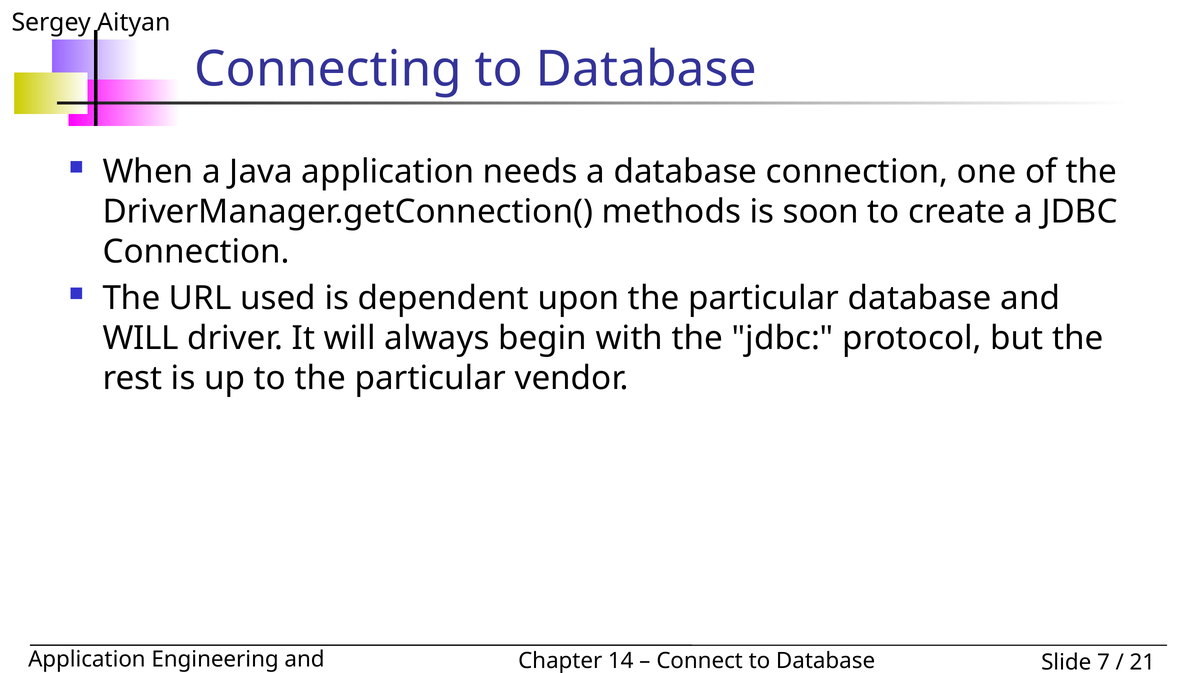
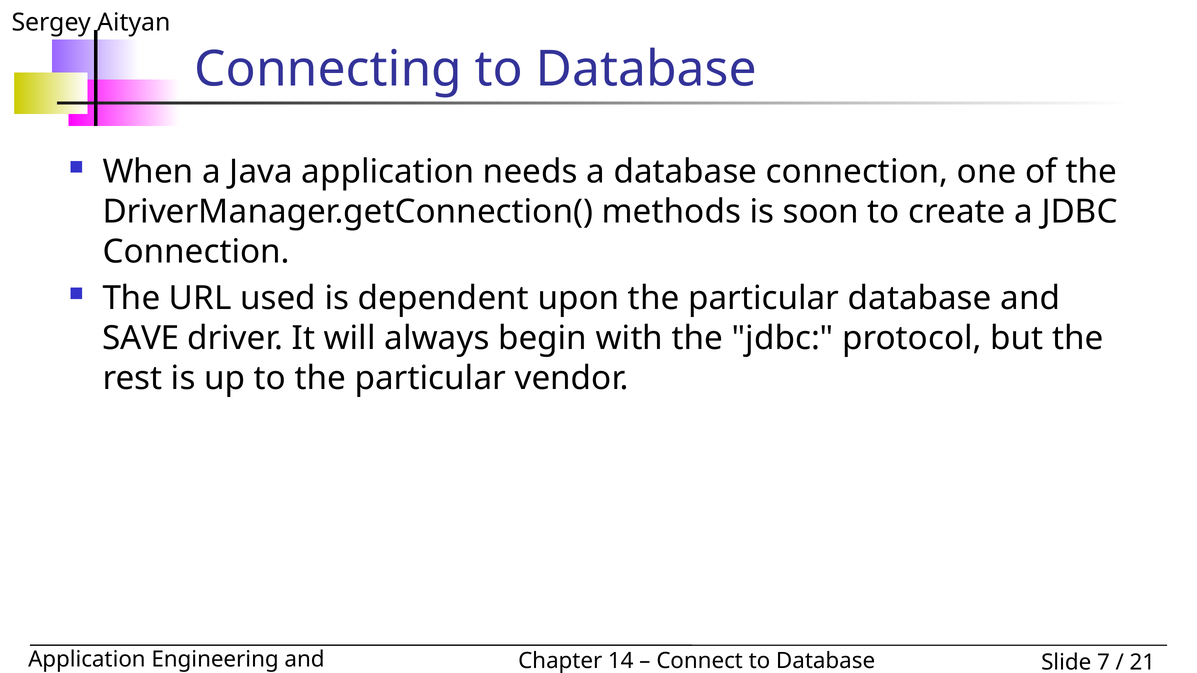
WILL at (141, 338): WILL -> SAVE
